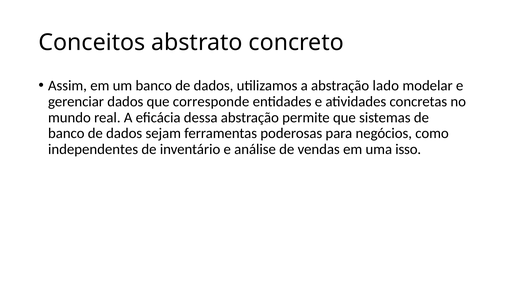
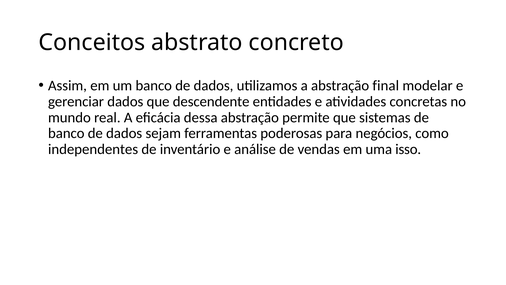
lado: lado -> final
corresponde: corresponde -> descendente
